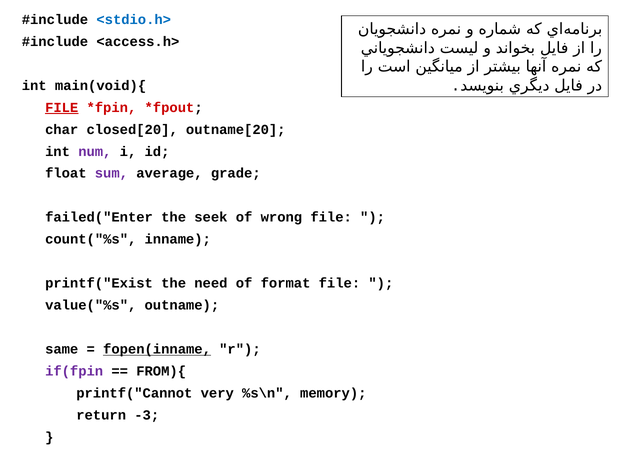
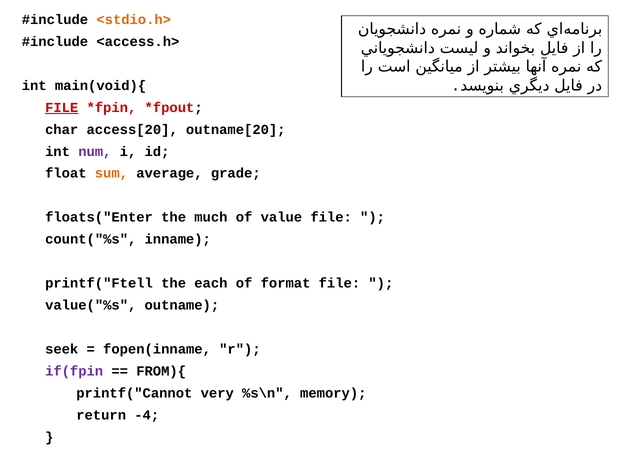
<stdio.h> colour: blue -> orange
closed[20: closed[20 -> access[20
sum colour: purple -> orange
failed("Enter: failed("Enter -> floats("Enter
seek: seek -> much
wrong: wrong -> value
printf("Exist: printf("Exist -> printf("Ftell
need: need -> each
same: same -> seek
fopen(inname underline: present -> none
-3: -3 -> -4
